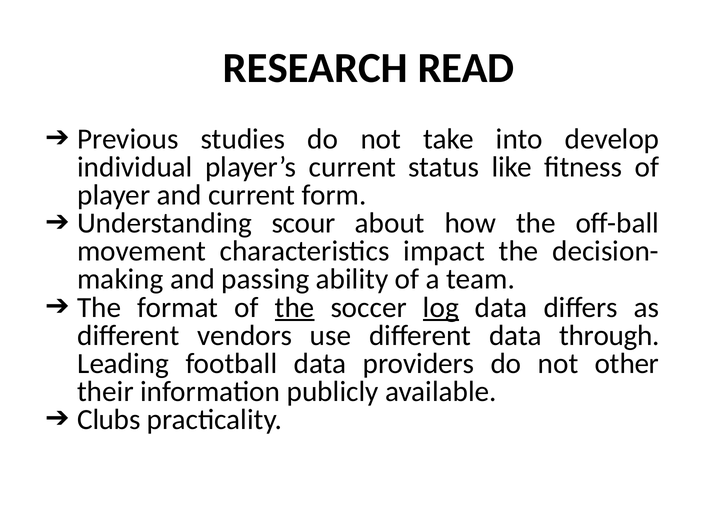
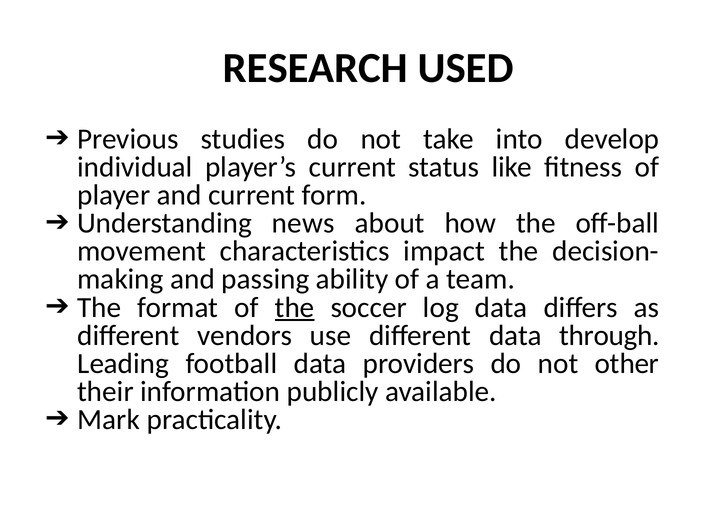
READ: READ -> USED
scour: scour -> news
log underline: present -> none
Clubs: Clubs -> Mark
